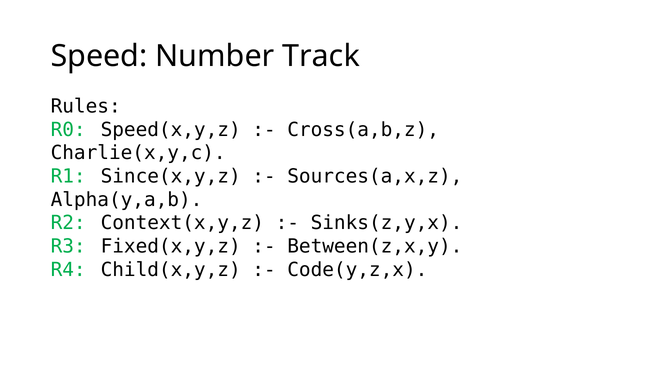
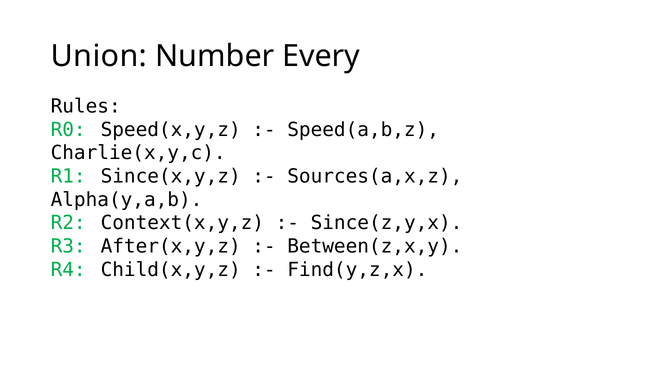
Speed: Speed -> Union
Track: Track -> Every
Cross(a,b,z: Cross(a,b,z -> Speed(a,b,z
Sinks(z,y,x: Sinks(z,y,x -> Since(z,y,x
Fixed(x,y,z: Fixed(x,y,z -> After(x,y,z
Code(y,z,x: Code(y,z,x -> Find(y,z,x
